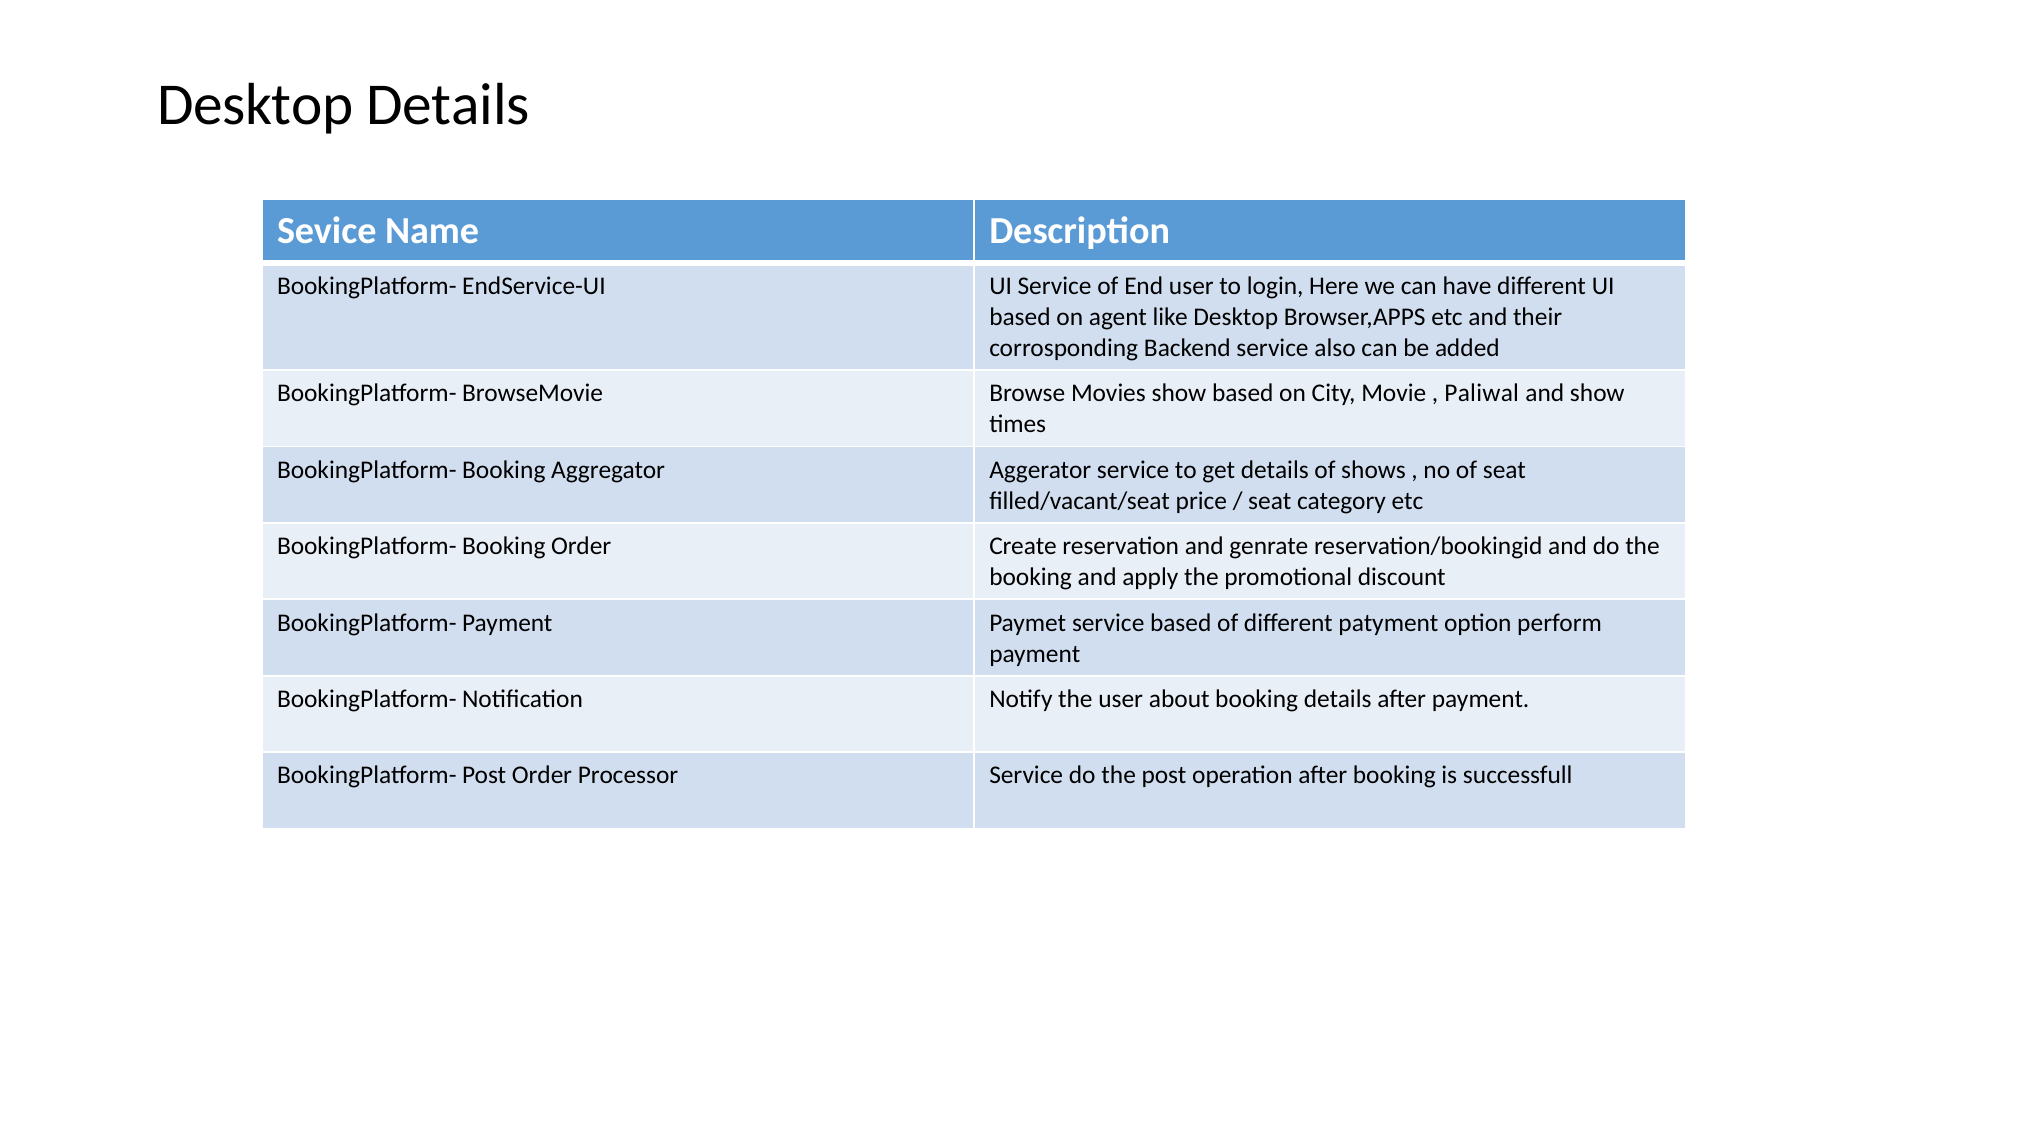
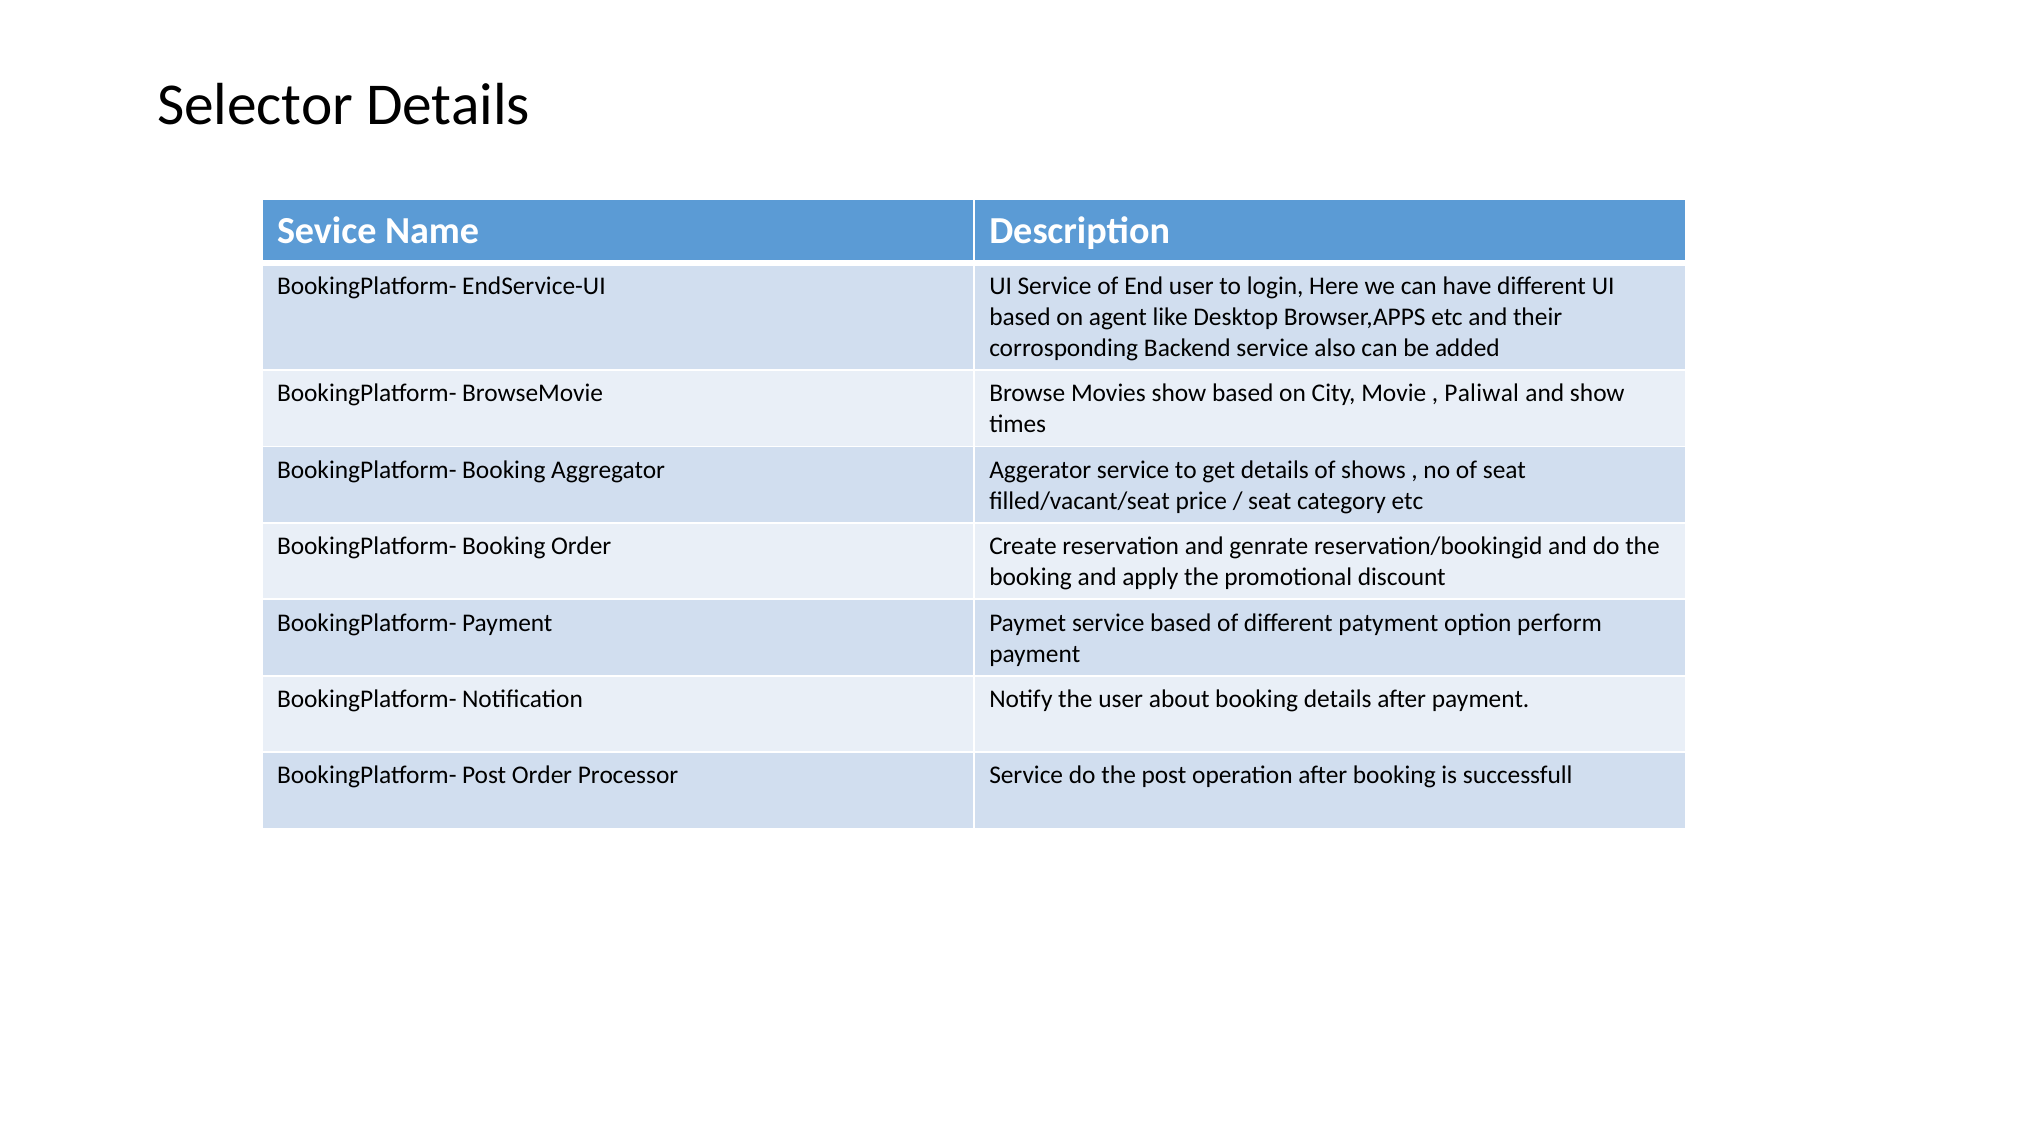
Desktop at (255, 104): Desktop -> Selector
